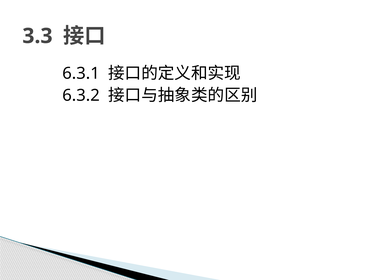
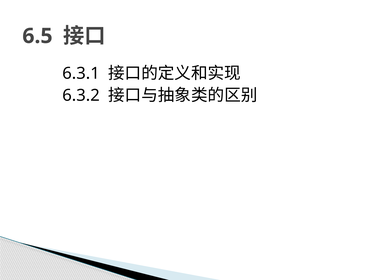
3.3: 3.3 -> 6.5
